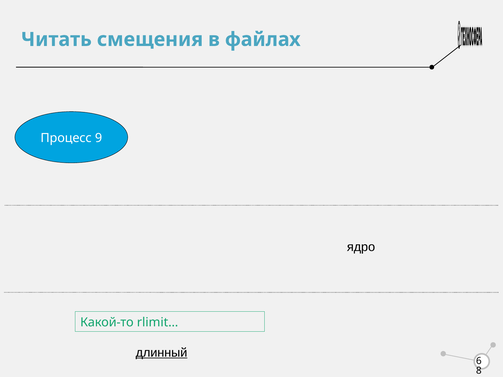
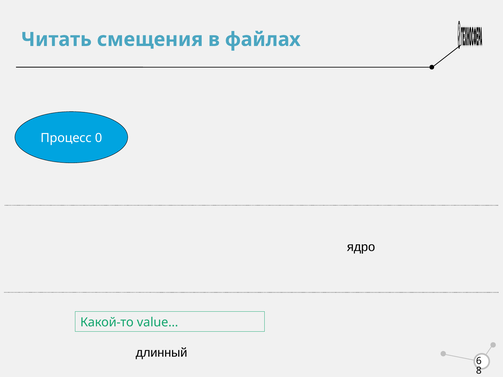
9: 9 -> 0
rlimit…: rlimit… -> value…
длинный underline: present -> none
